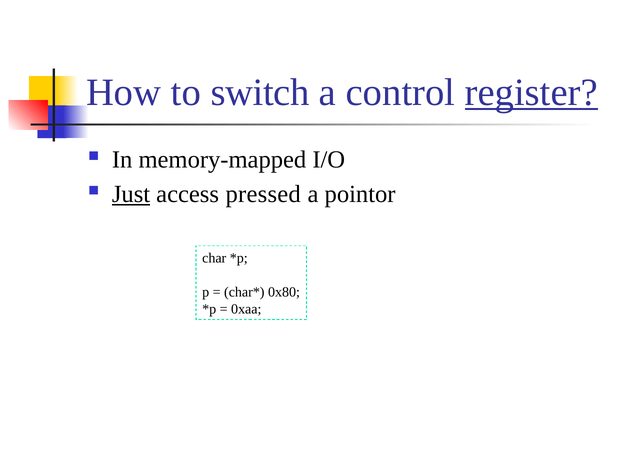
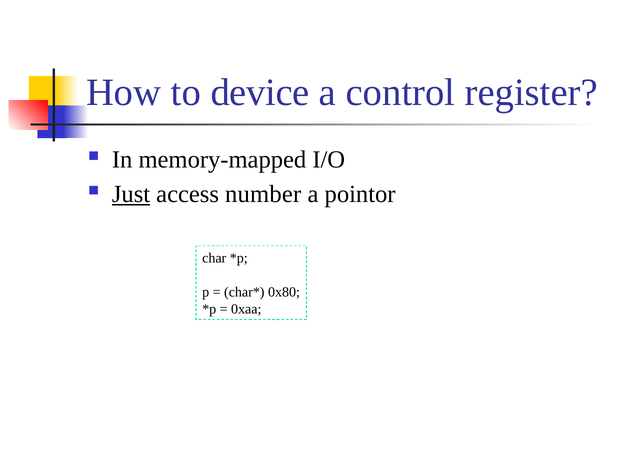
switch: switch -> device
register underline: present -> none
pressed: pressed -> number
